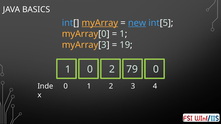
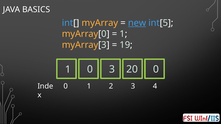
myArray underline: present -> none
0 2: 2 -> 3
79: 79 -> 20
